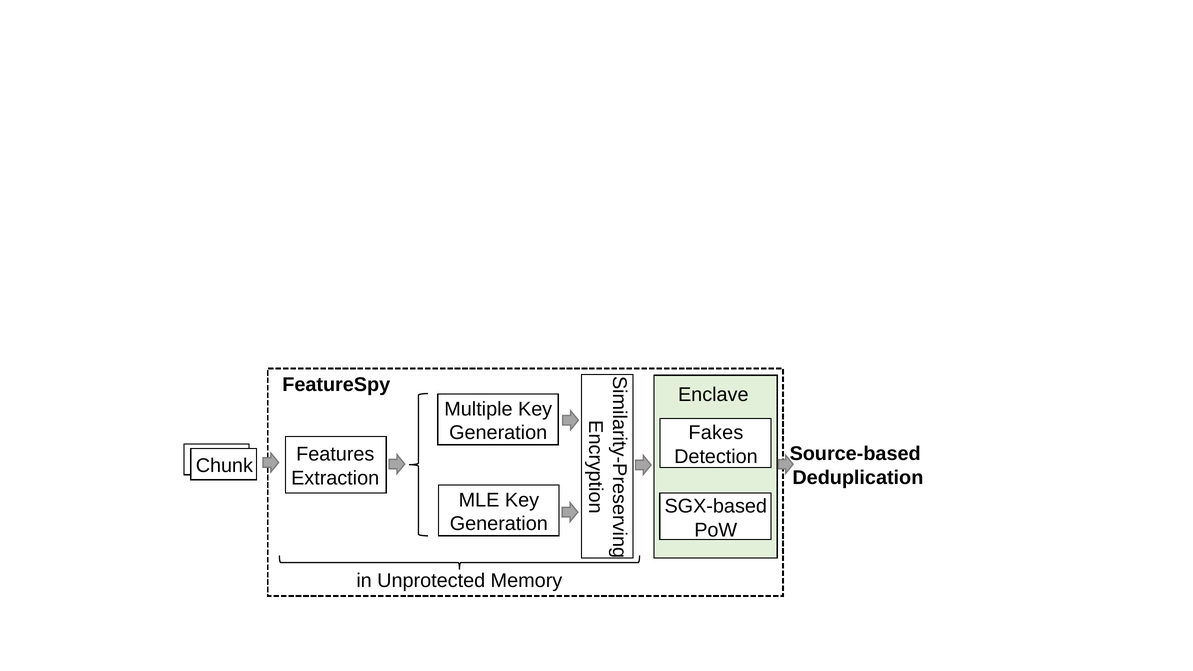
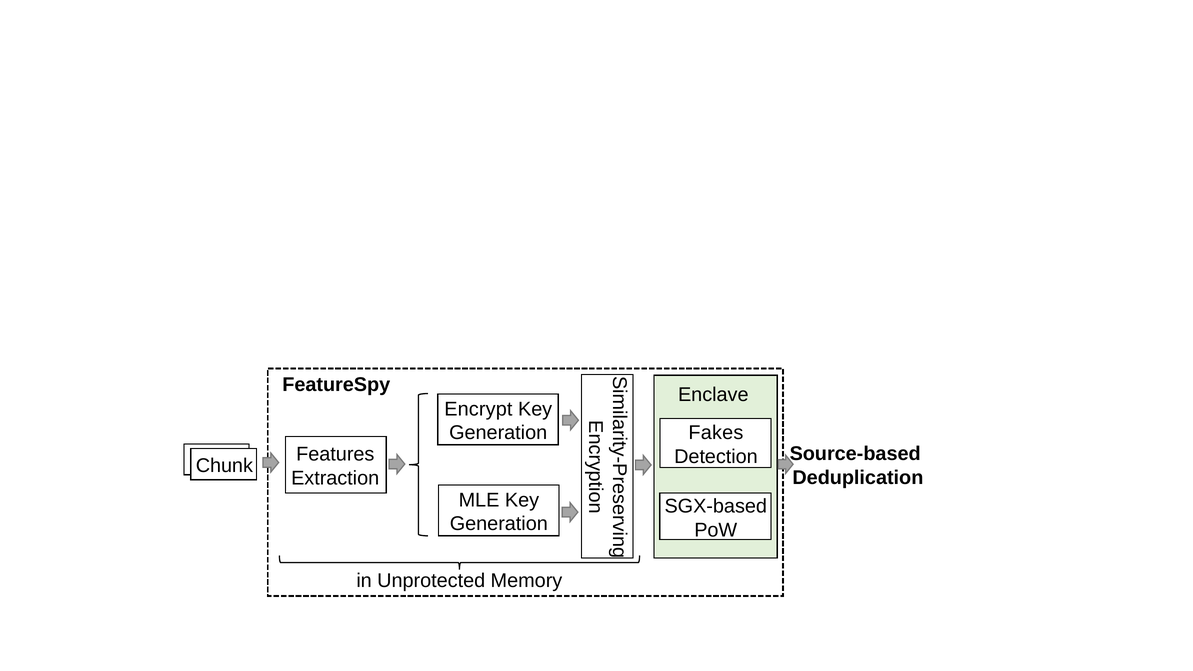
Multiple: Multiple -> Encrypt
